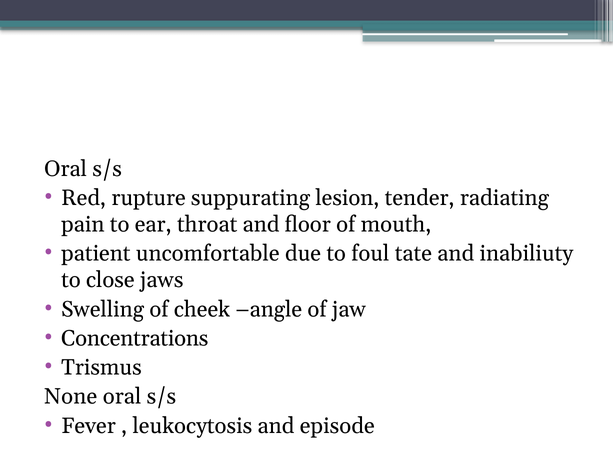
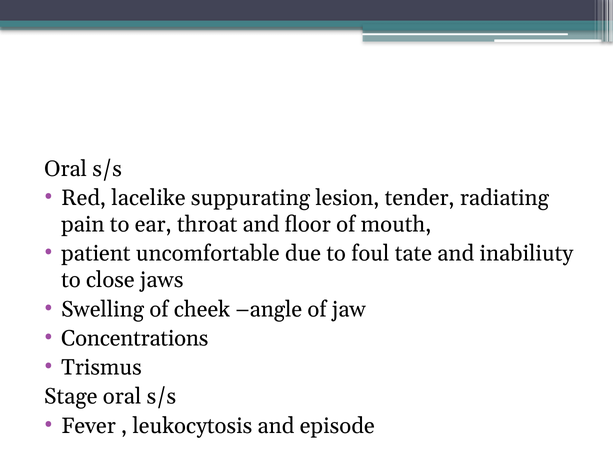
rupture: rupture -> lacelike
None: None -> Stage
